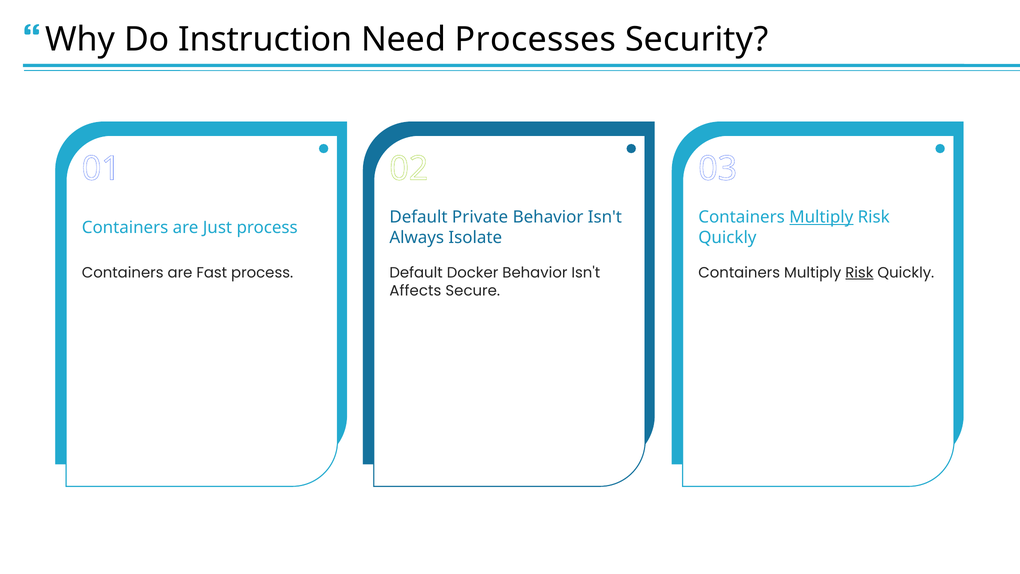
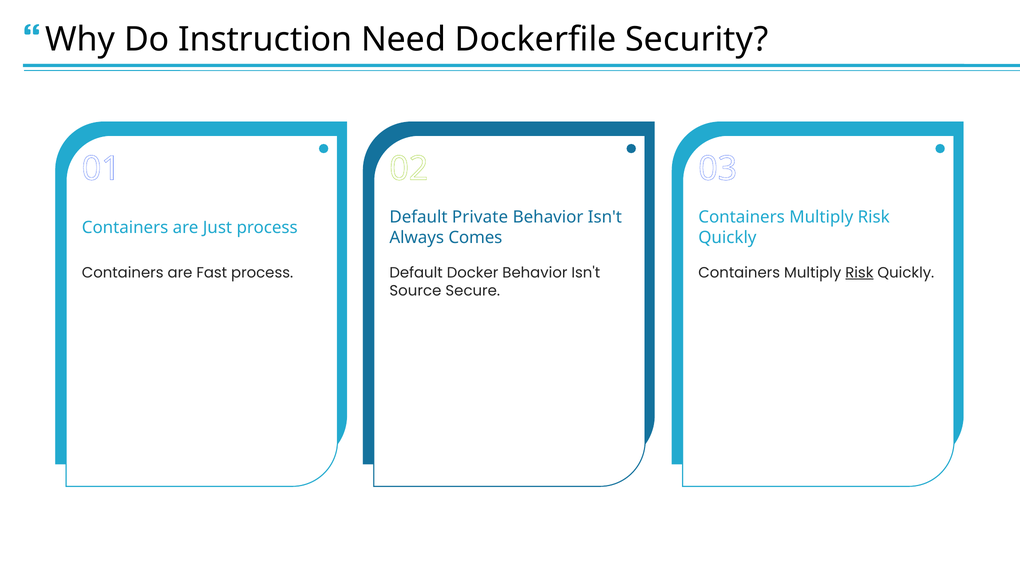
Processes: Processes -> Dockerfile
Multiply at (821, 217) underline: present -> none
Isolate: Isolate -> Comes
Affects: Affects -> Source
